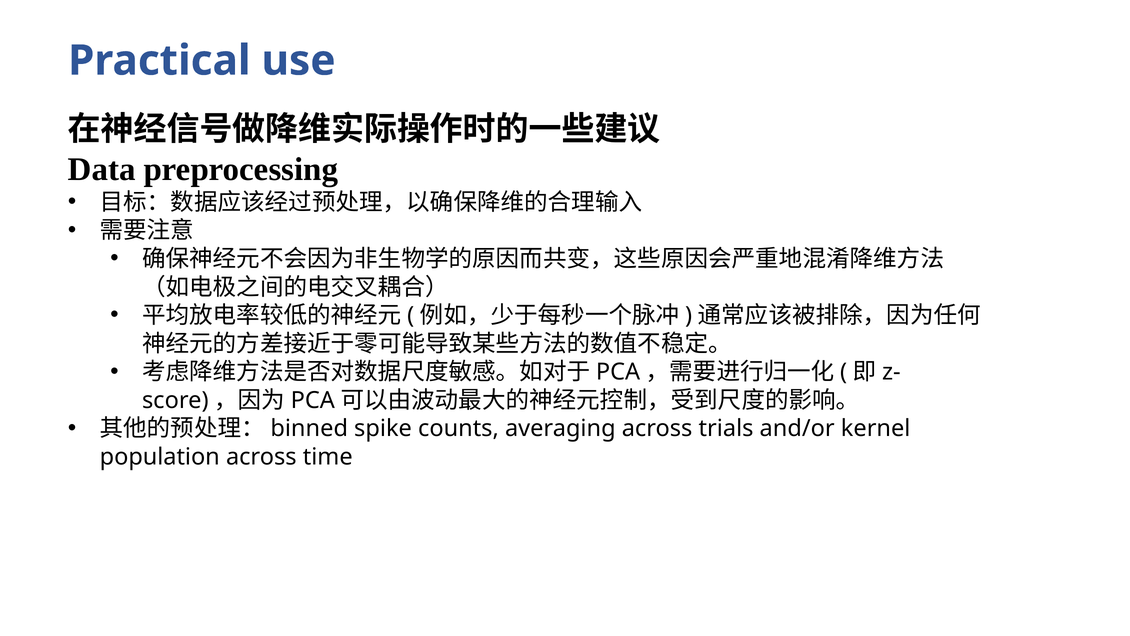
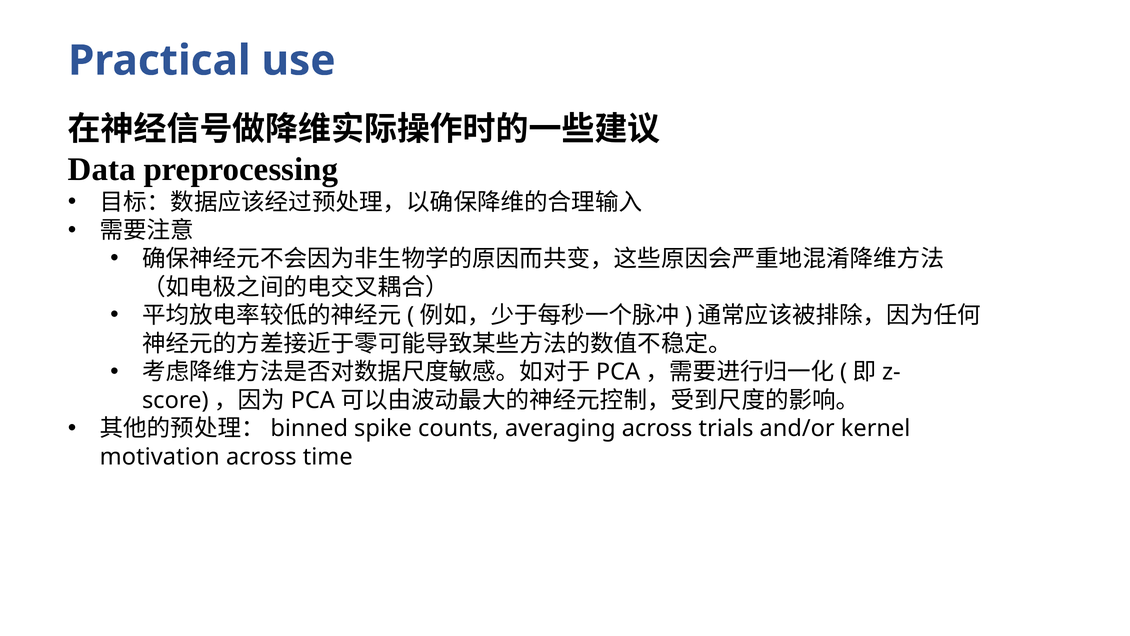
population: population -> motivation
